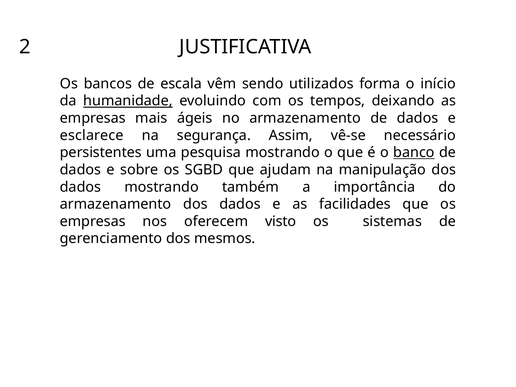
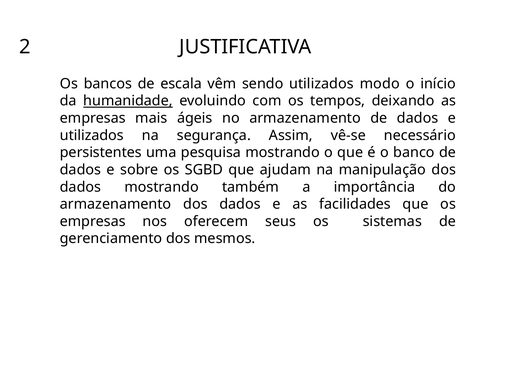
forma: forma -> modo
esclarece at (92, 135): esclarece -> utilizados
banco underline: present -> none
visto: visto -> seus
